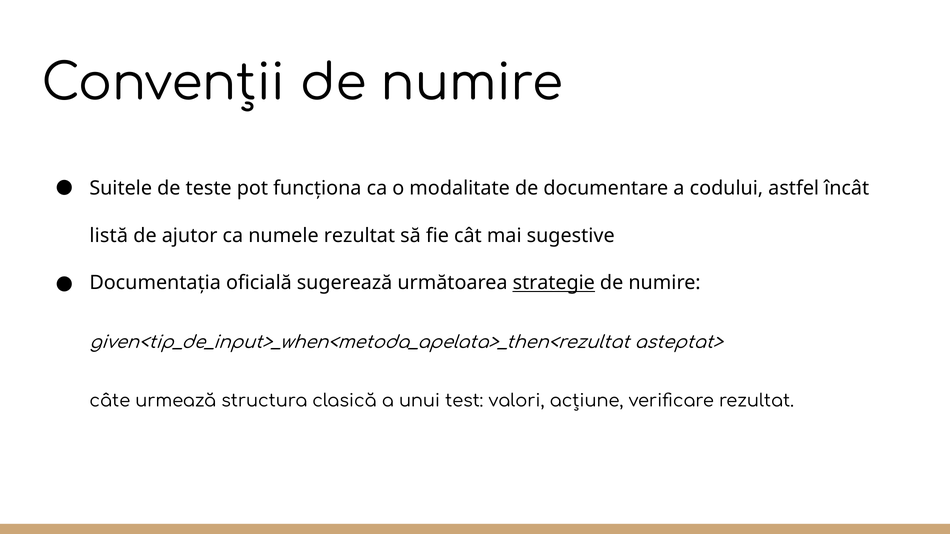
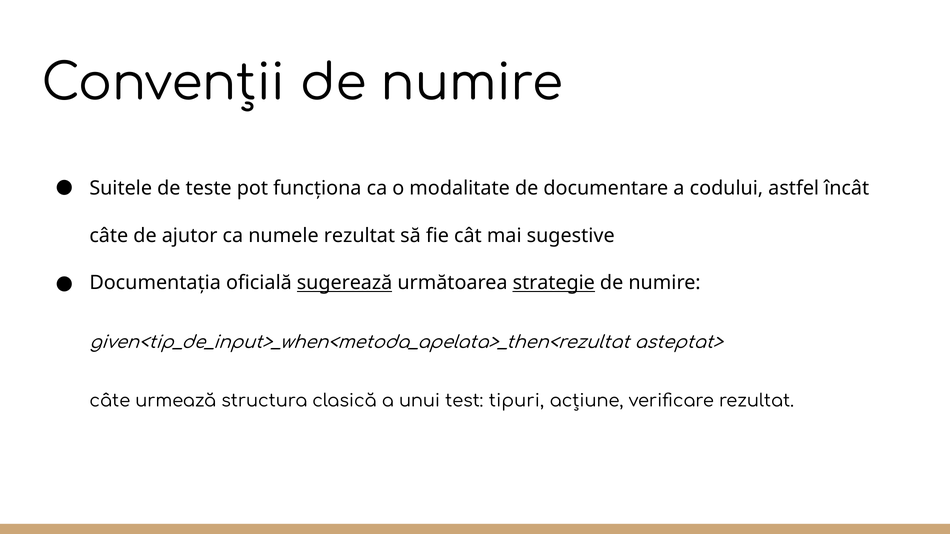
listă at (109, 236): listă -> câte
sugerează underline: none -> present
valori: valori -> tipuri
